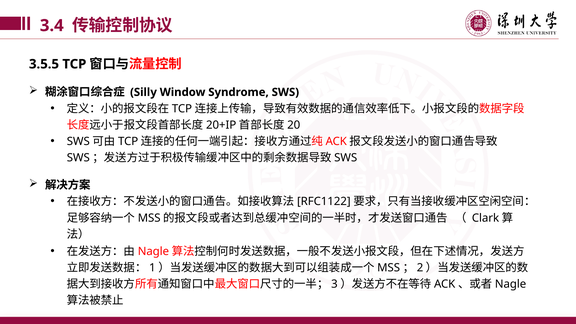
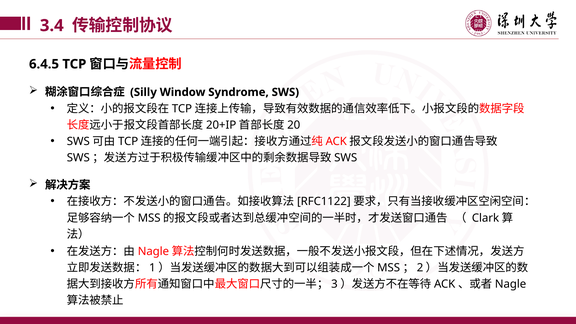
3.5.5: 3.5.5 -> 6.4.5
